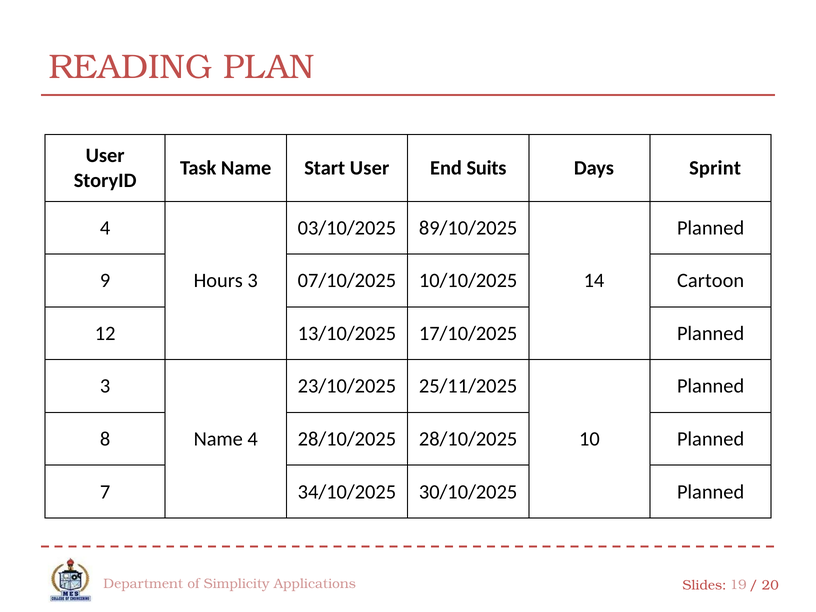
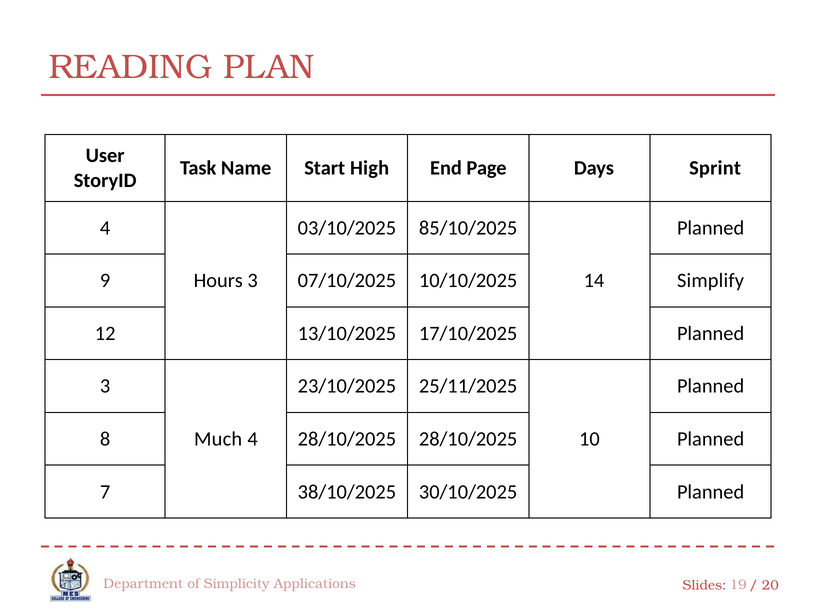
Start User: User -> High
Suits: Suits -> Page
89/10/2025: 89/10/2025 -> 85/10/2025
Cartoon: Cartoon -> Simplify
Name at (218, 439): Name -> Much
34/10/2025: 34/10/2025 -> 38/10/2025
